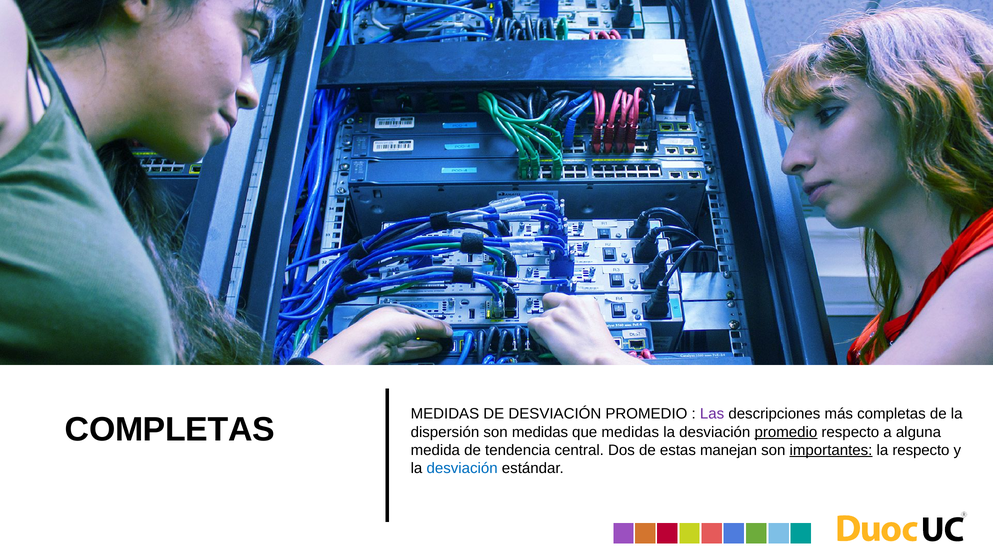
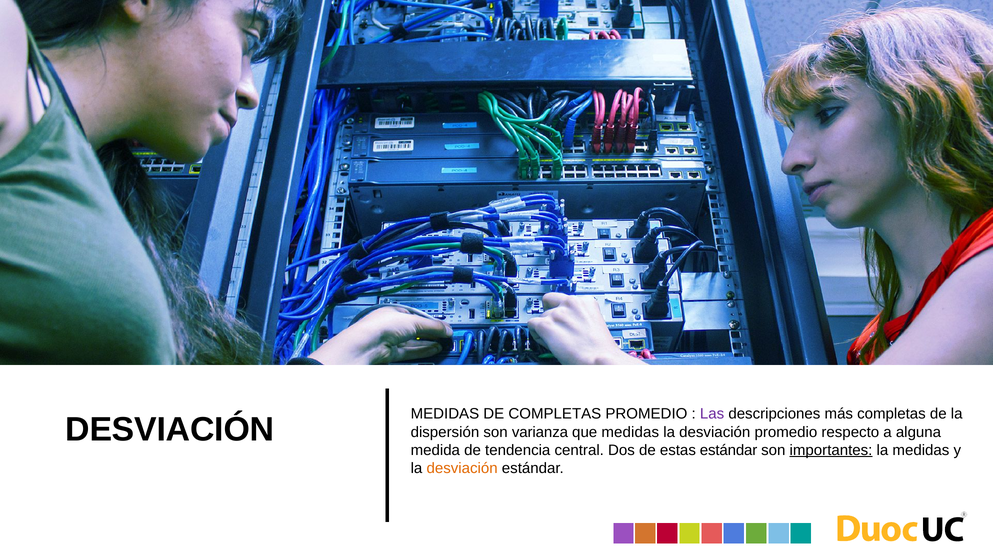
COMPLETAS at (170, 429): COMPLETAS -> DESVIACIÓN
DE DESVIACIÓN: DESVIACIÓN -> COMPLETAS
son medidas: medidas -> varianza
promedio at (786, 432) underline: present -> none
estas manejan: manejan -> estándar
la respecto: respecto -> medidas
desviación at (462, 468) colour: blue -> orange
